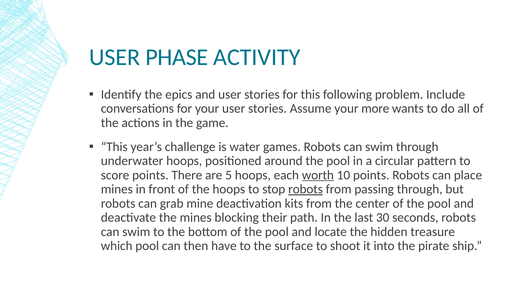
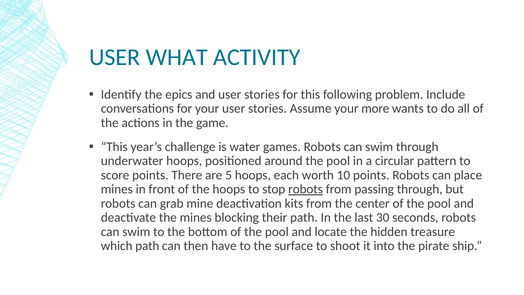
PHASE: PHASE -> WHAT
worth underline: present -> none
which pool: pool -> path
